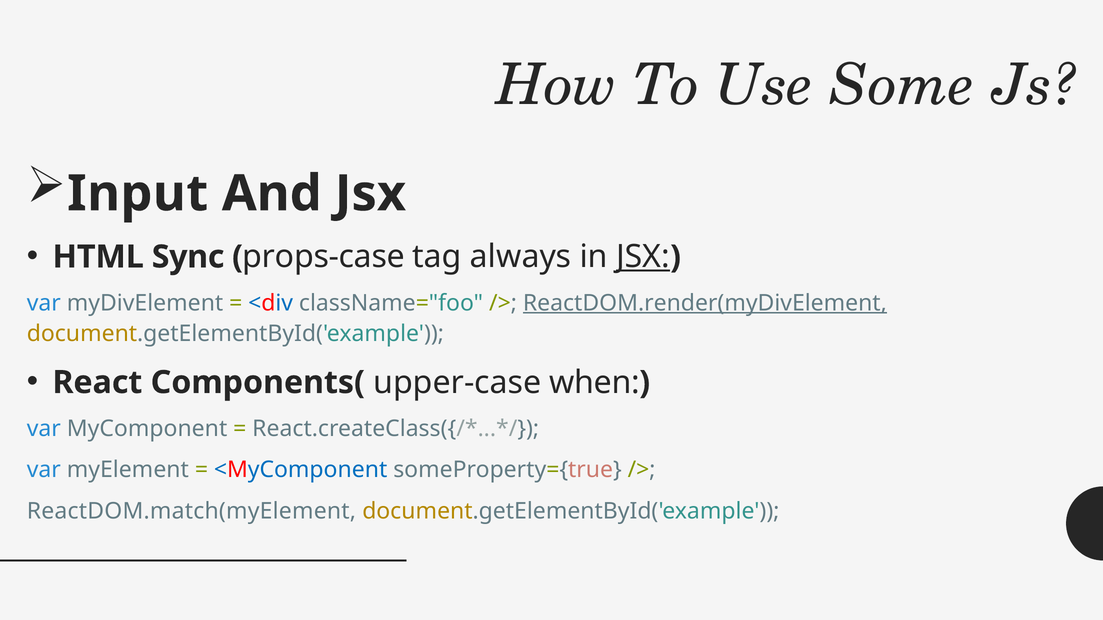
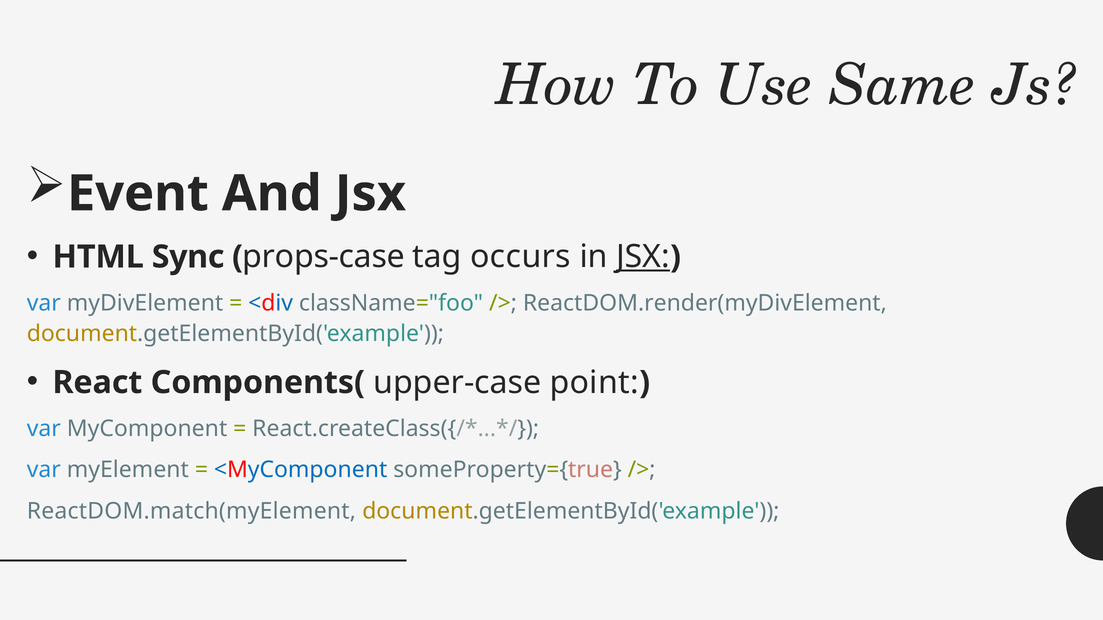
Some: Some -> Same
Input: Input -> Event
always: always -> occurs
ReactDOM.render(myDivElement underline: present -> none
when: when -> point
